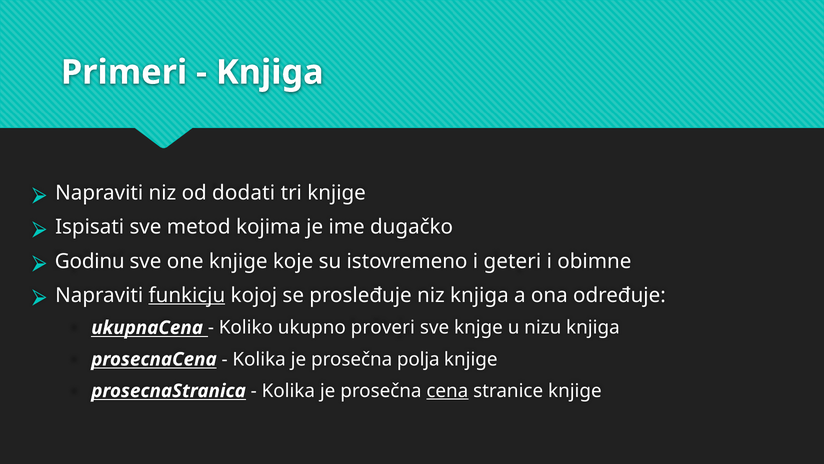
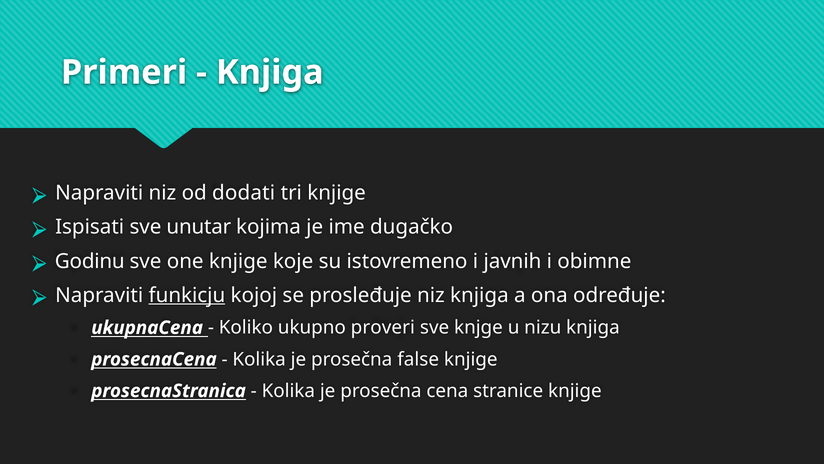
metod: metod -> unutar
geteri: geteri -> javnih
polja: polja -> false
cena underline: present -> none
